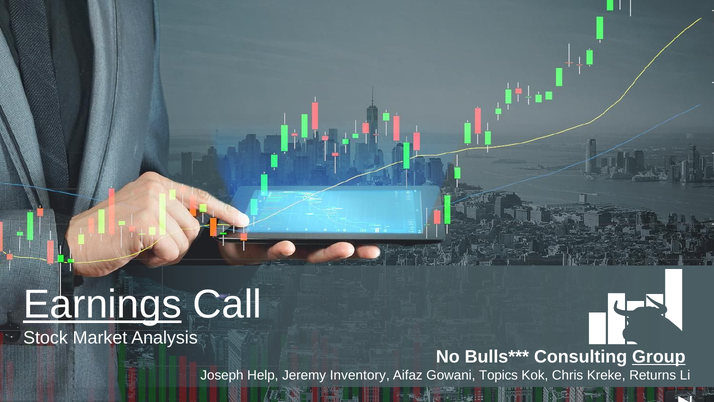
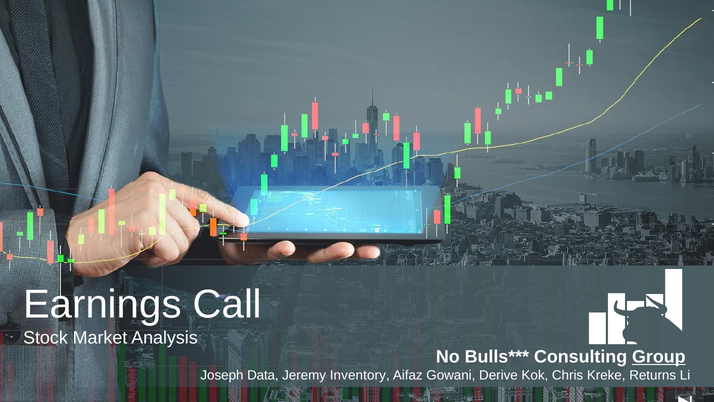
Earnings underline: present -> none
Help: Help -> Data
Topics: Topics -> Derive
